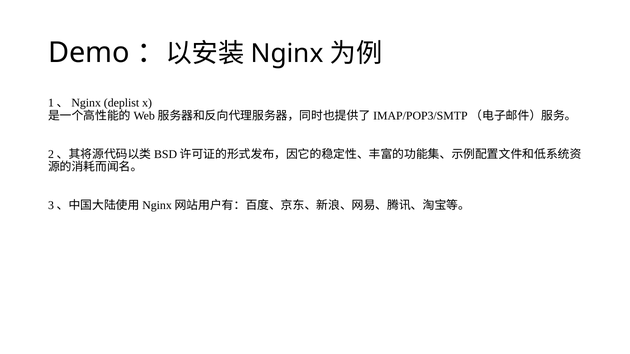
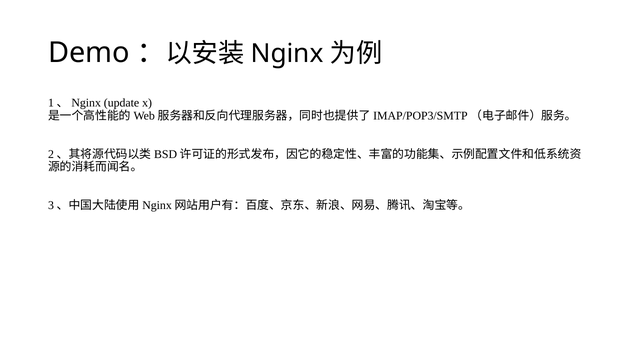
deplist: deplist -> update
